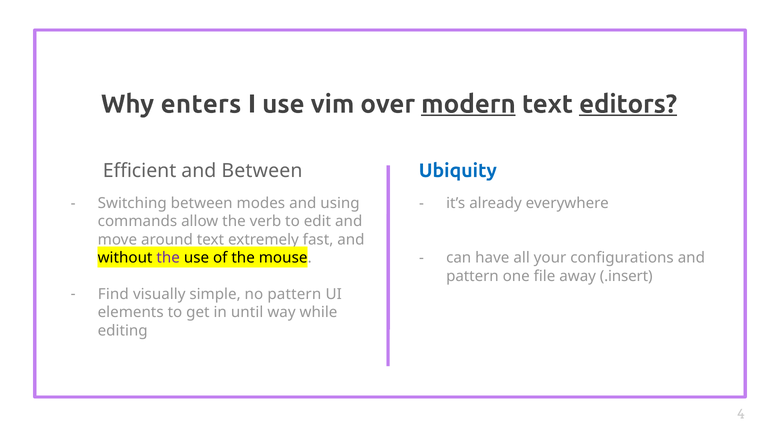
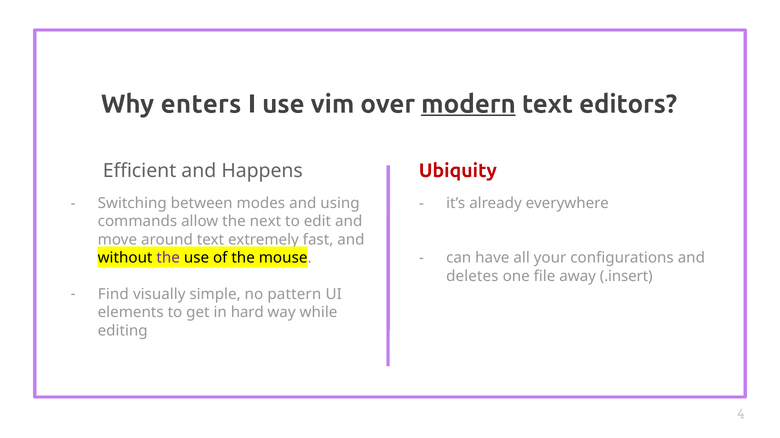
editors underline: present -> none
Ubiquity colour: blue -> red
and Between: Between -> Happens
verb: verb -> next
pattern at (472, 277): pattern -> deletes
until: until -> hard
